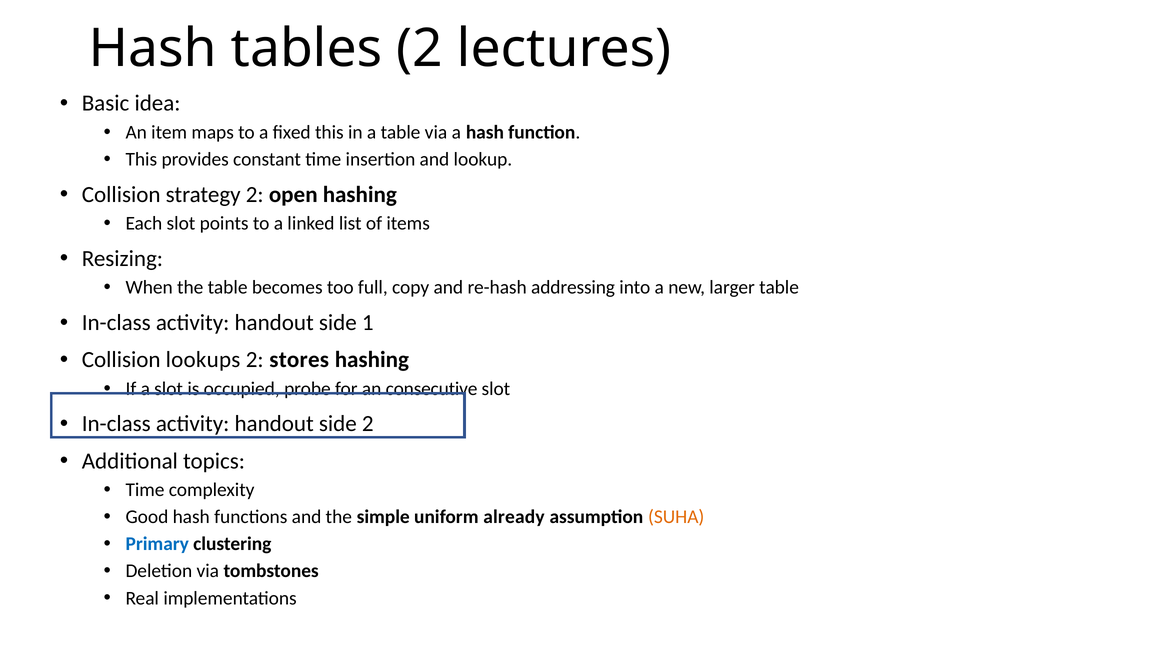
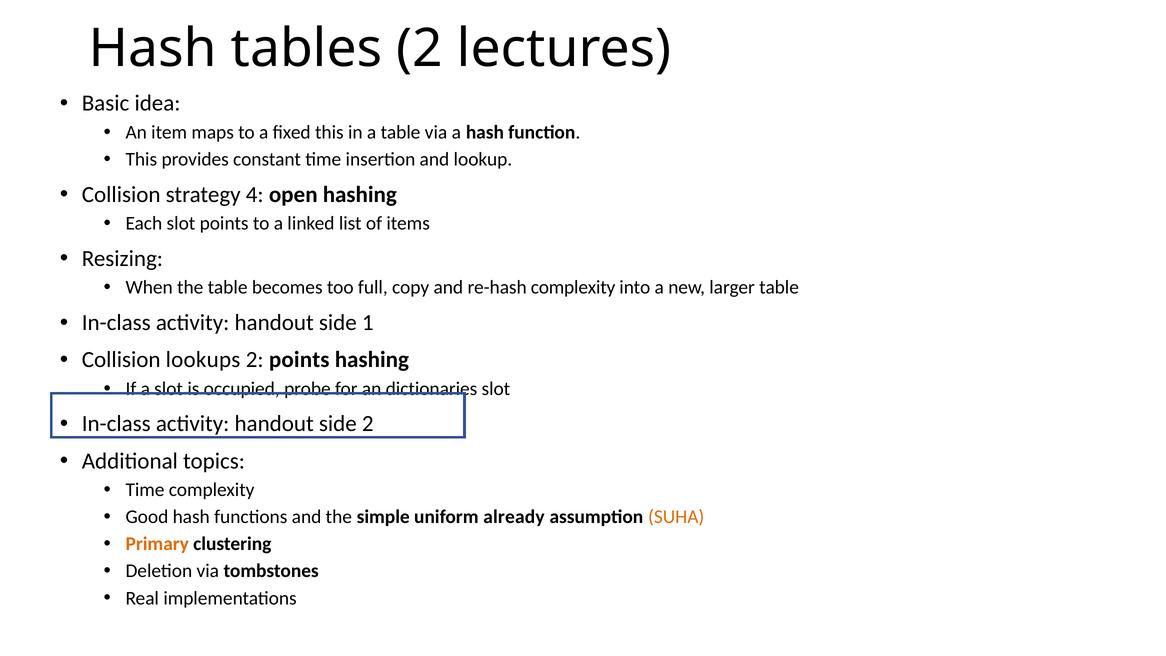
strategy 2: 2 -> 4
re-hash addressing: addressing -> complexity
2 stores: stores -> points
consecutive: consecutive -> dictionaries
Primary colour: blue -> orange
